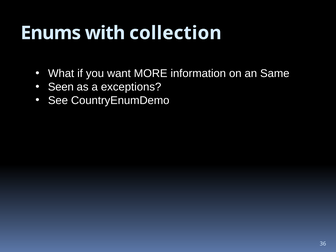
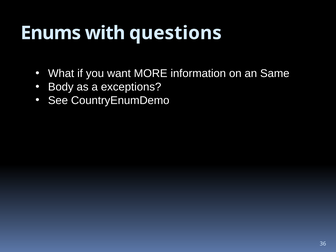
collection: collection -> questions
Seen: Seen -> Body
